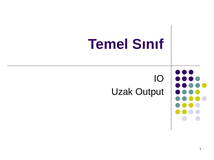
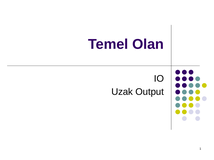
Sınıf: Sınıf -> Olan
